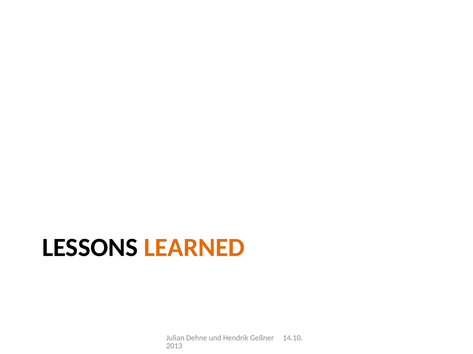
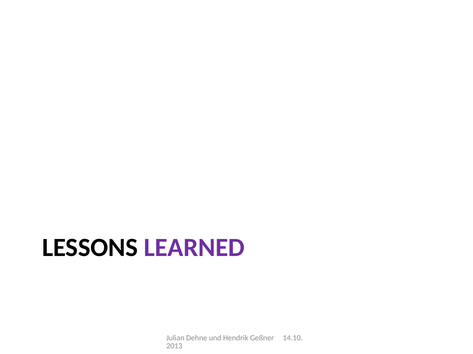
LEARNED colour: orange -> purple
